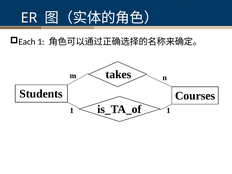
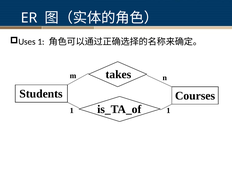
Each: Each -> Uses
